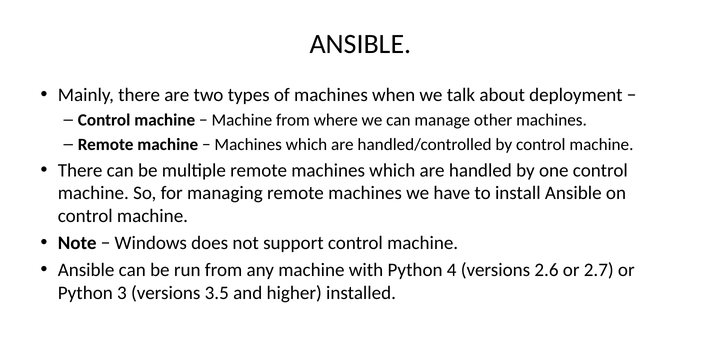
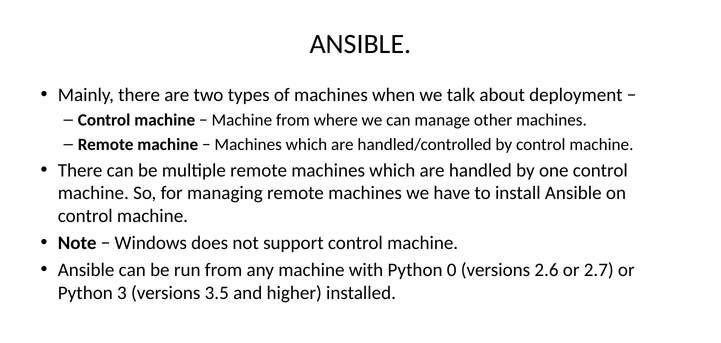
4: 4 -> 0
